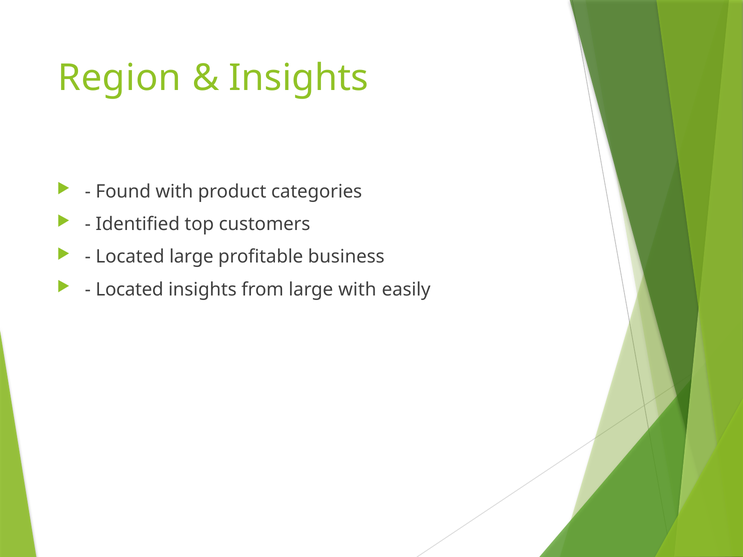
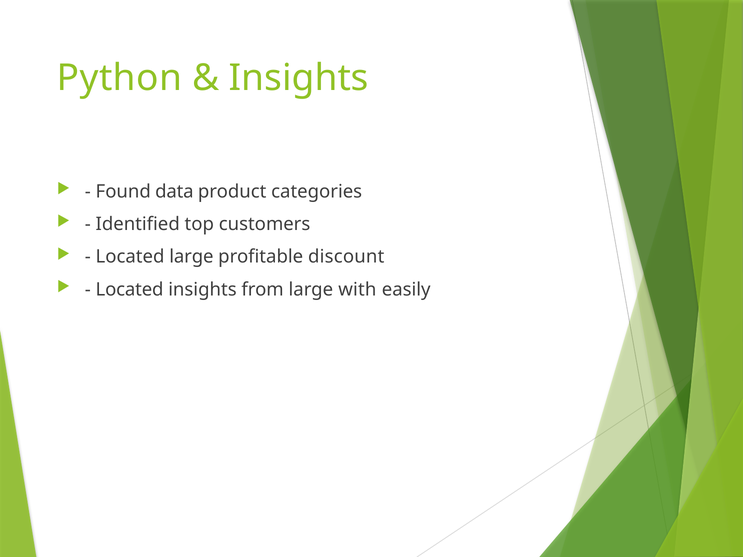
Region: Region -> Python
Found with: with -> data
business: business -> discount
